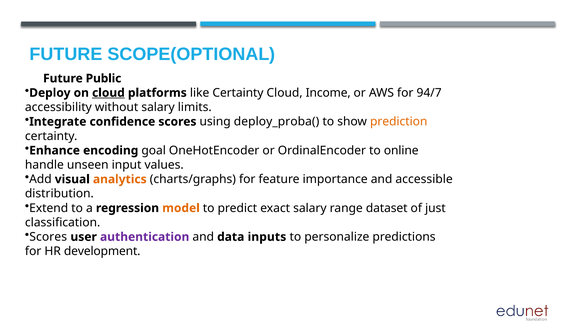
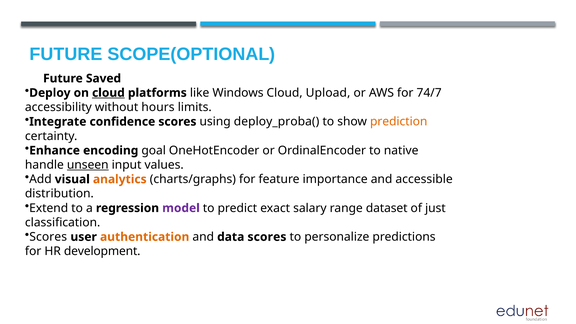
Public: Public -> Saved
like Certainty: Certainty -> Windows
Income: Income -> Upload
94/7: 94/7 -> 74/7
without salary: salary -> hours
online: online -> native
unseen underline: none -> present
model colour: orange -> purple
authentication colour: purple -> orange
data inputs: inputs -> scores
